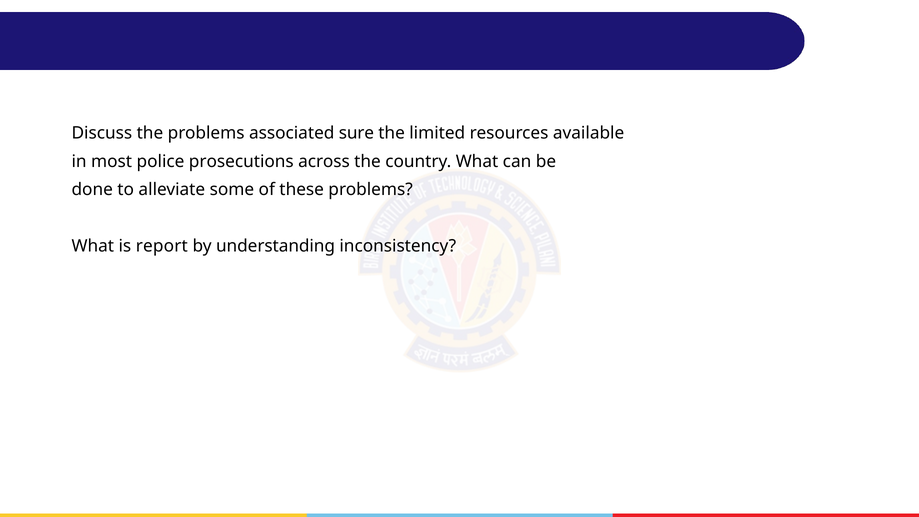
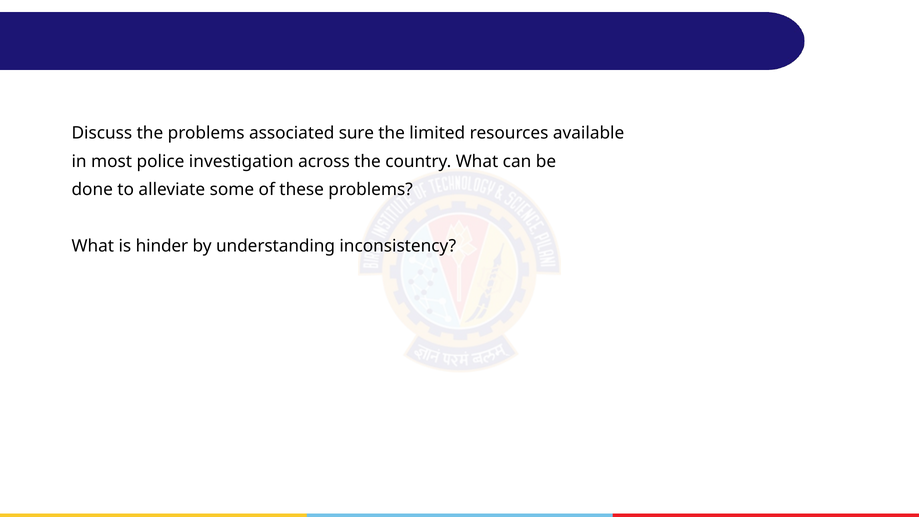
prosecutions: prosecutions -> investigation
report: report -> hinder
